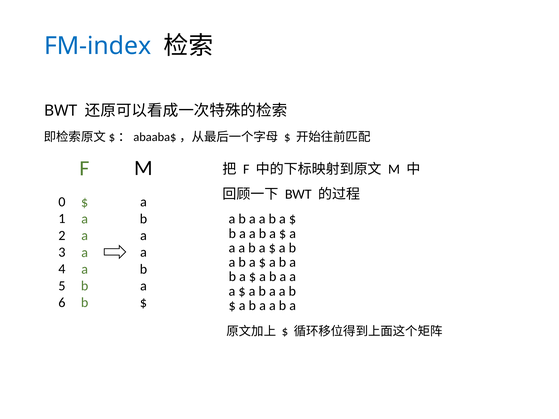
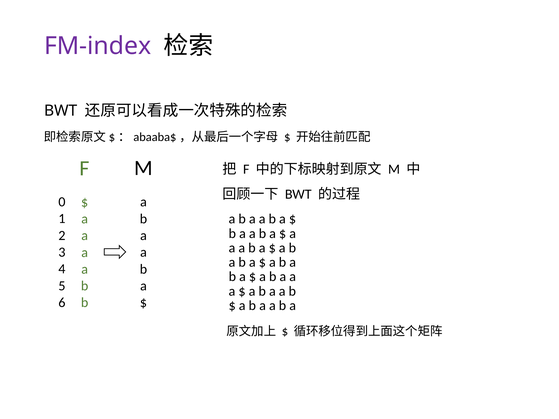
FM-index colour: blue -> purple
